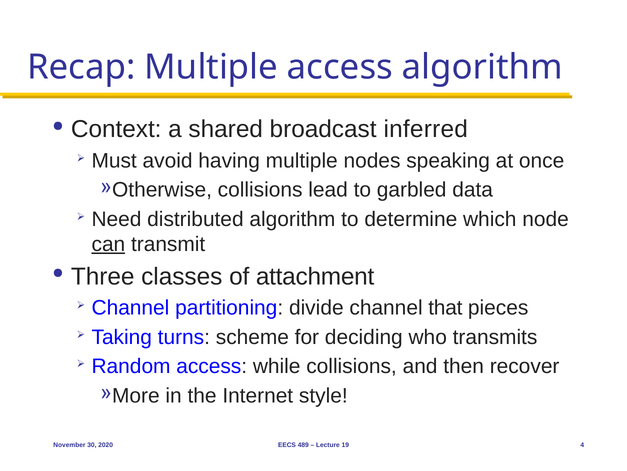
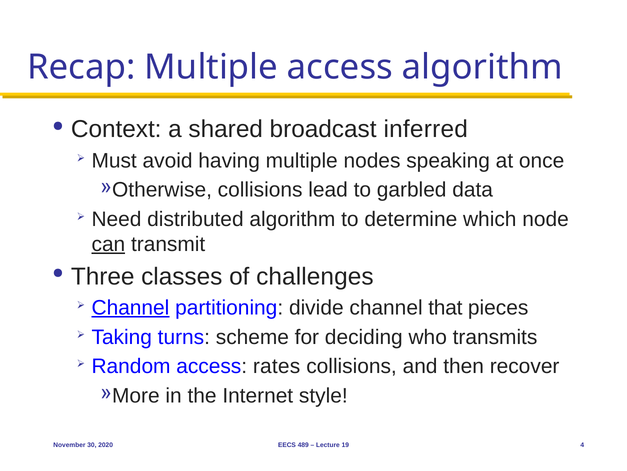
attachment: attachment -> challenges
Channel at (130, 307) underline: none -> present
while: while -> rates
